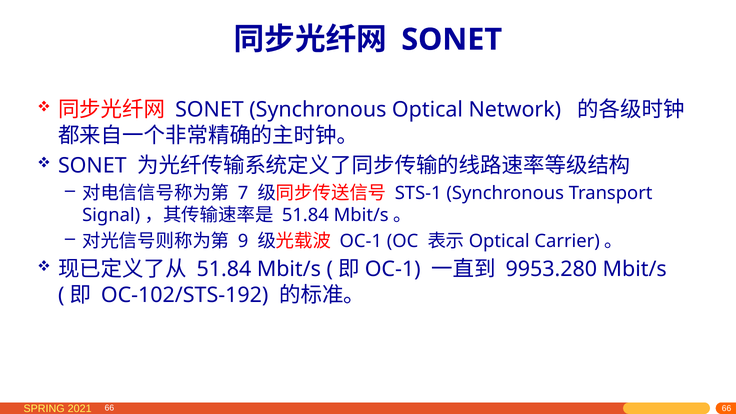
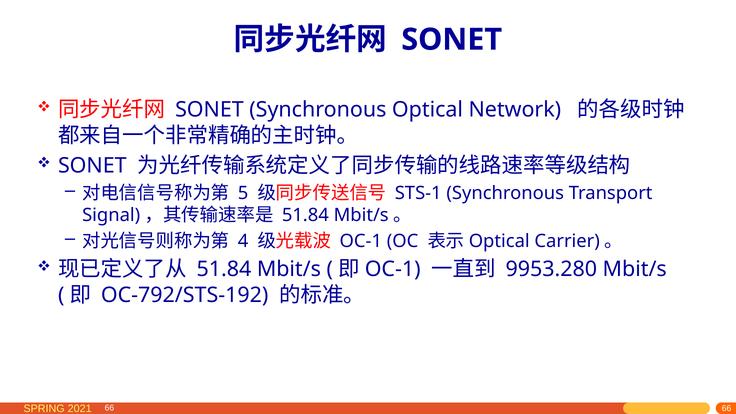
7: 7 -> 5
9: 9 -> 4
OC-102/STS-192: OC-102/STS-192 -> OC-792/STS-192
